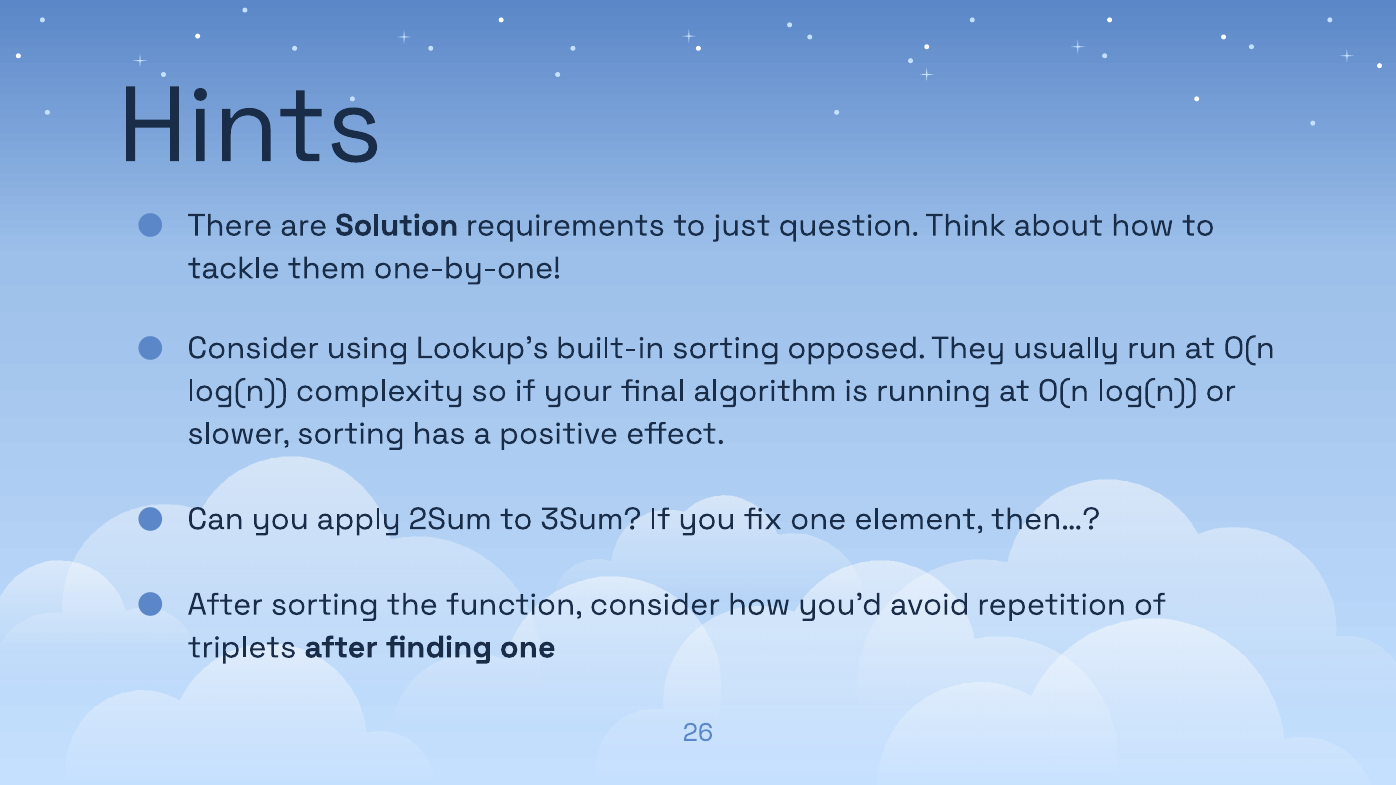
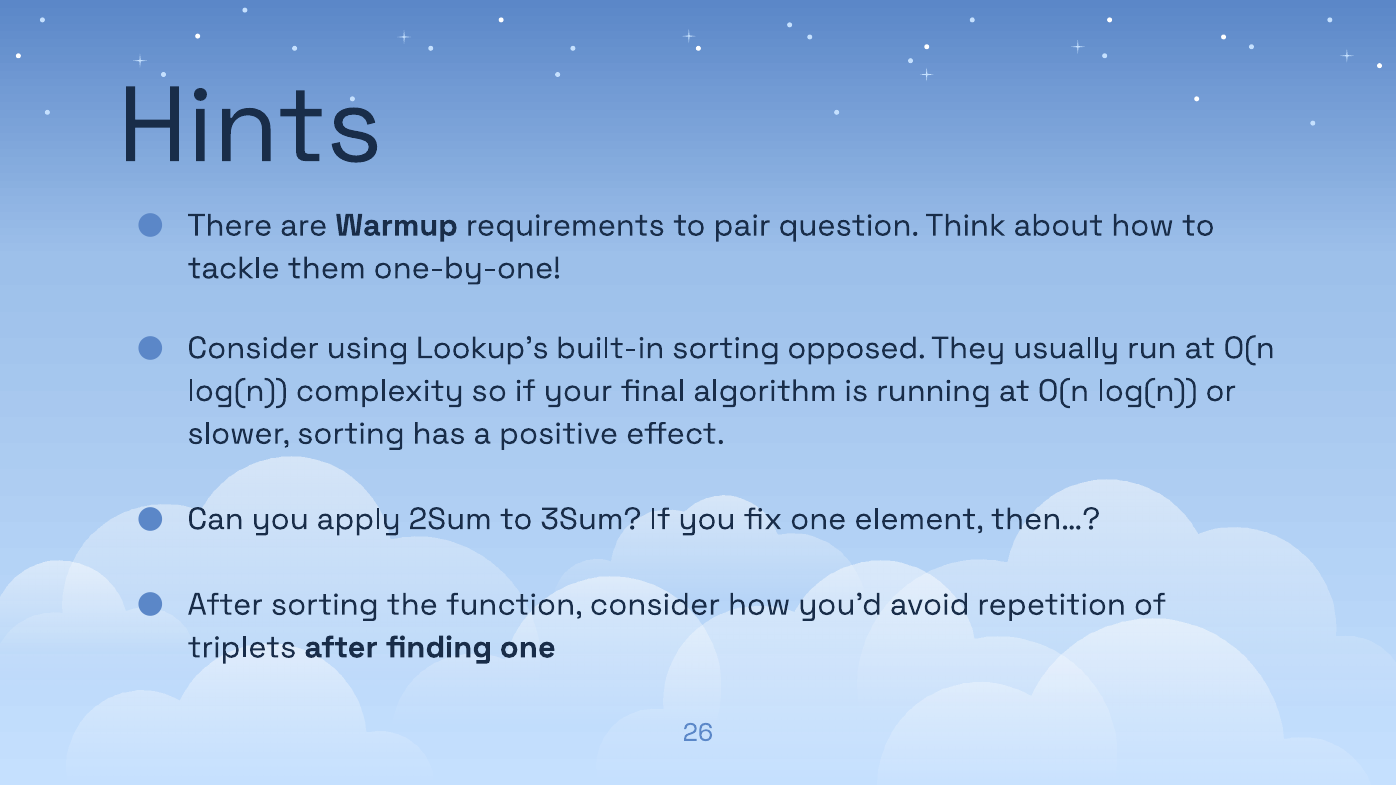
Solution: Solution -> Warmup
just: just -> pair
